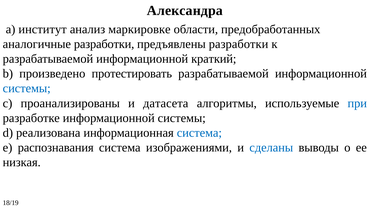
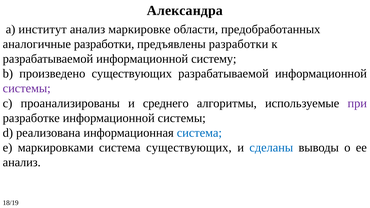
краткий: краткий -> систему
произведено протестировать: протестировать -> существующих
системы at (27, 88) colour: blue -> purple
датасета: датасета -> среднего
при colour: blue -> purple
распознавания: распознавания -> маркировками
система изображениями: изображениями -> существующих
низкая at (22, 162): низкая -> анализ
